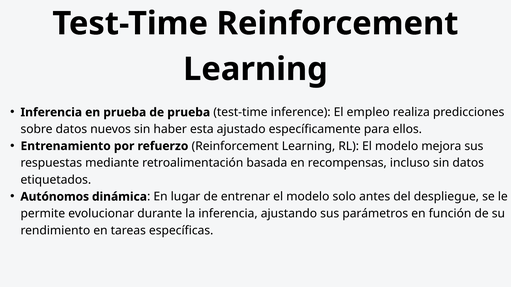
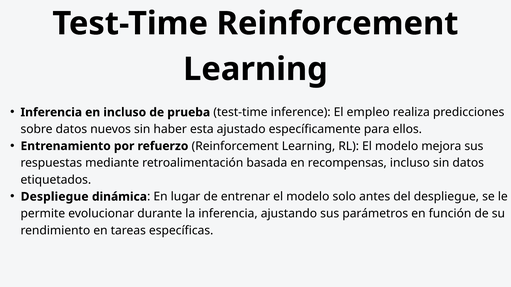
en prueba: prueba -> incluso
Autónomos at (55, 197): Autónomos -> Despliegue
